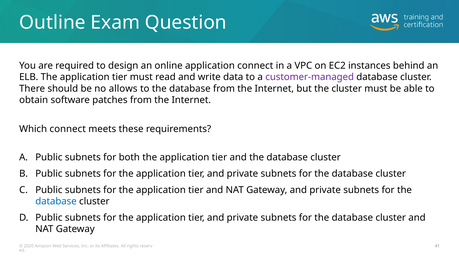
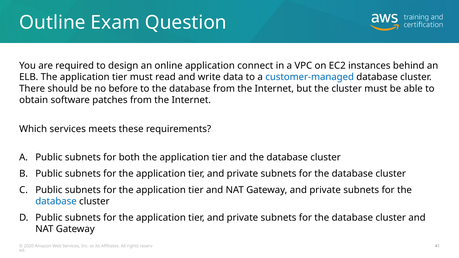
customer-managed colour: purple -> blue
allows: allows -> before
Which connect: connect -> services
